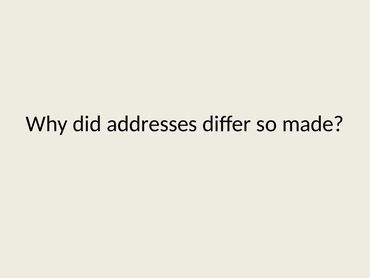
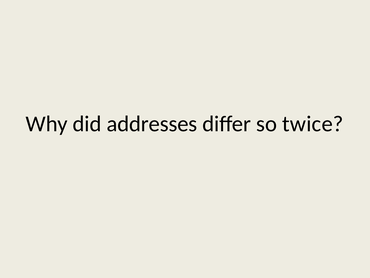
made: made -> twice
